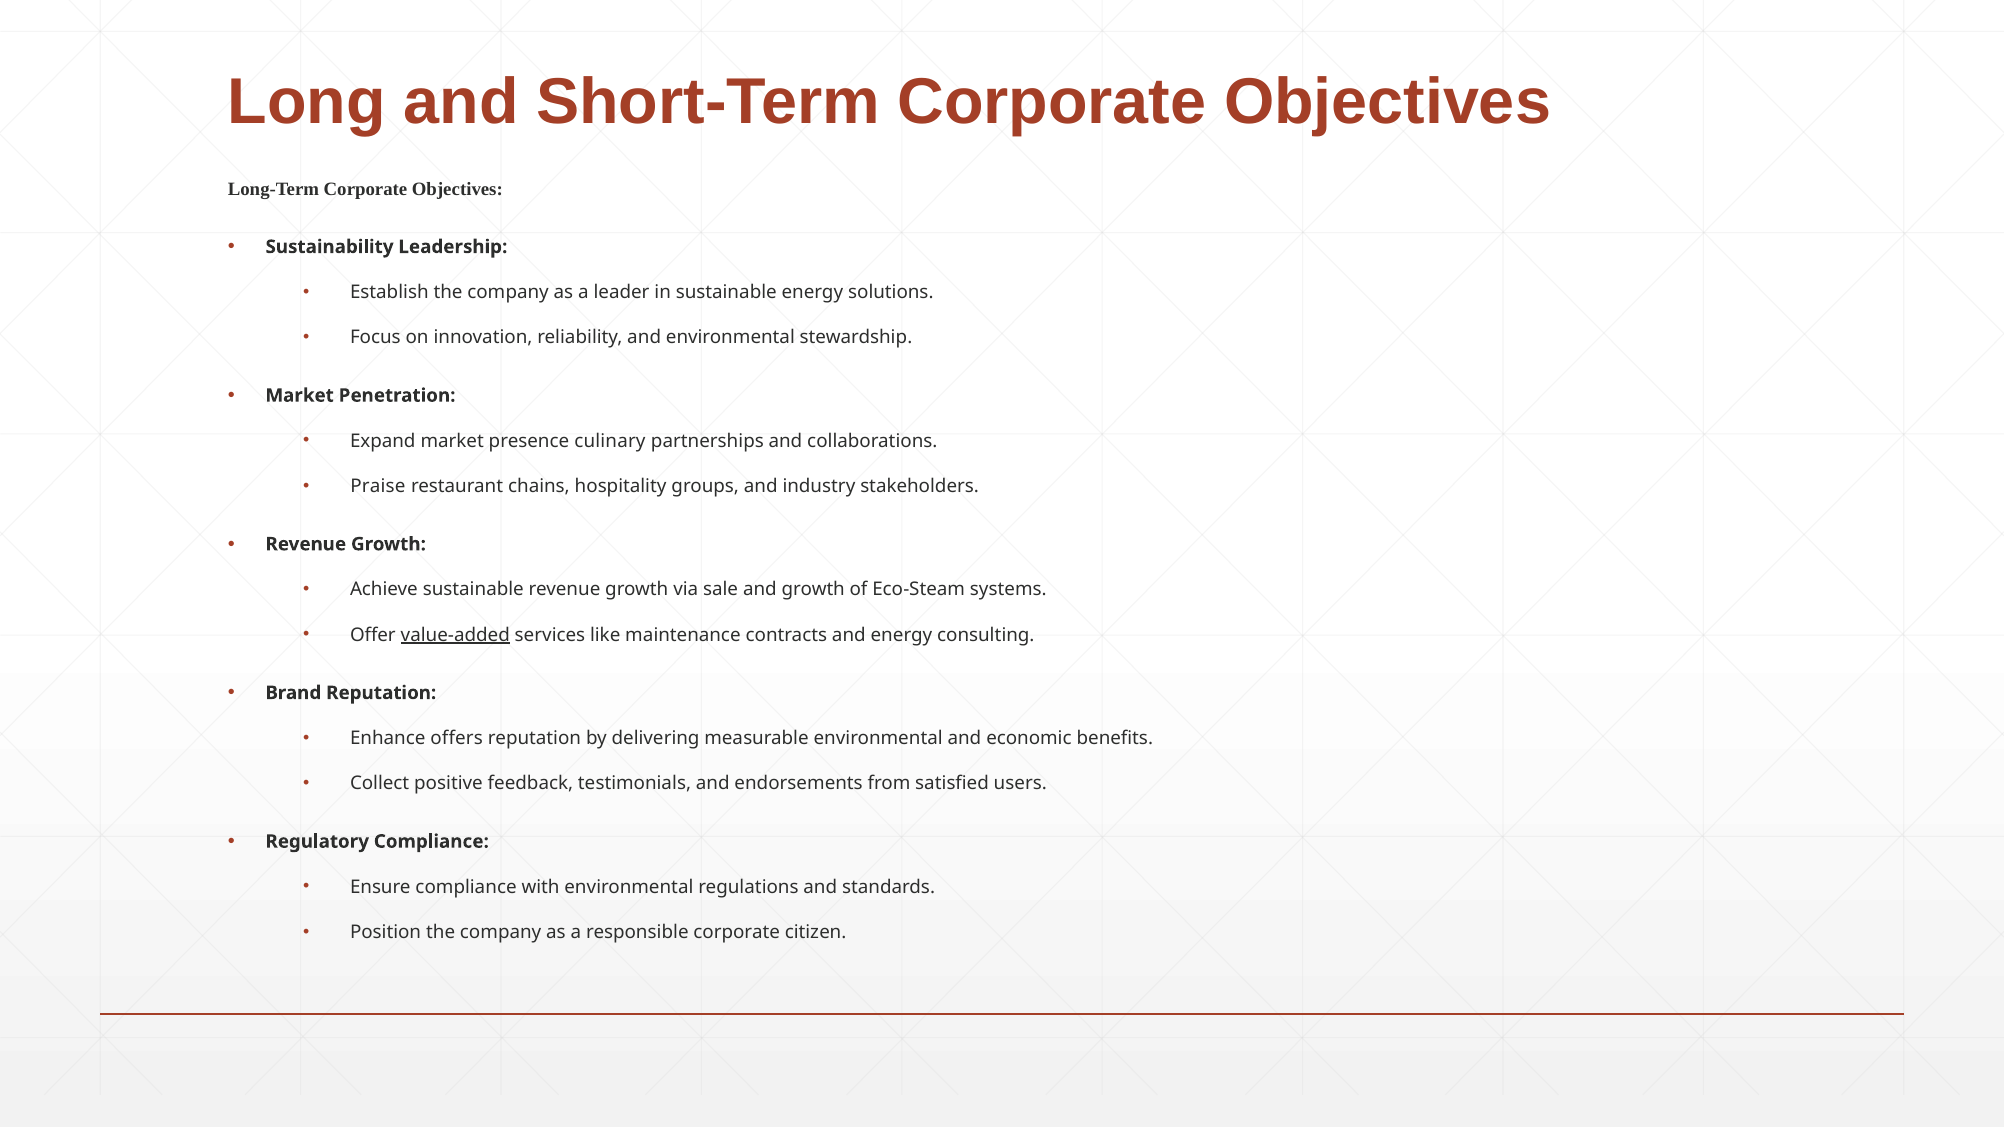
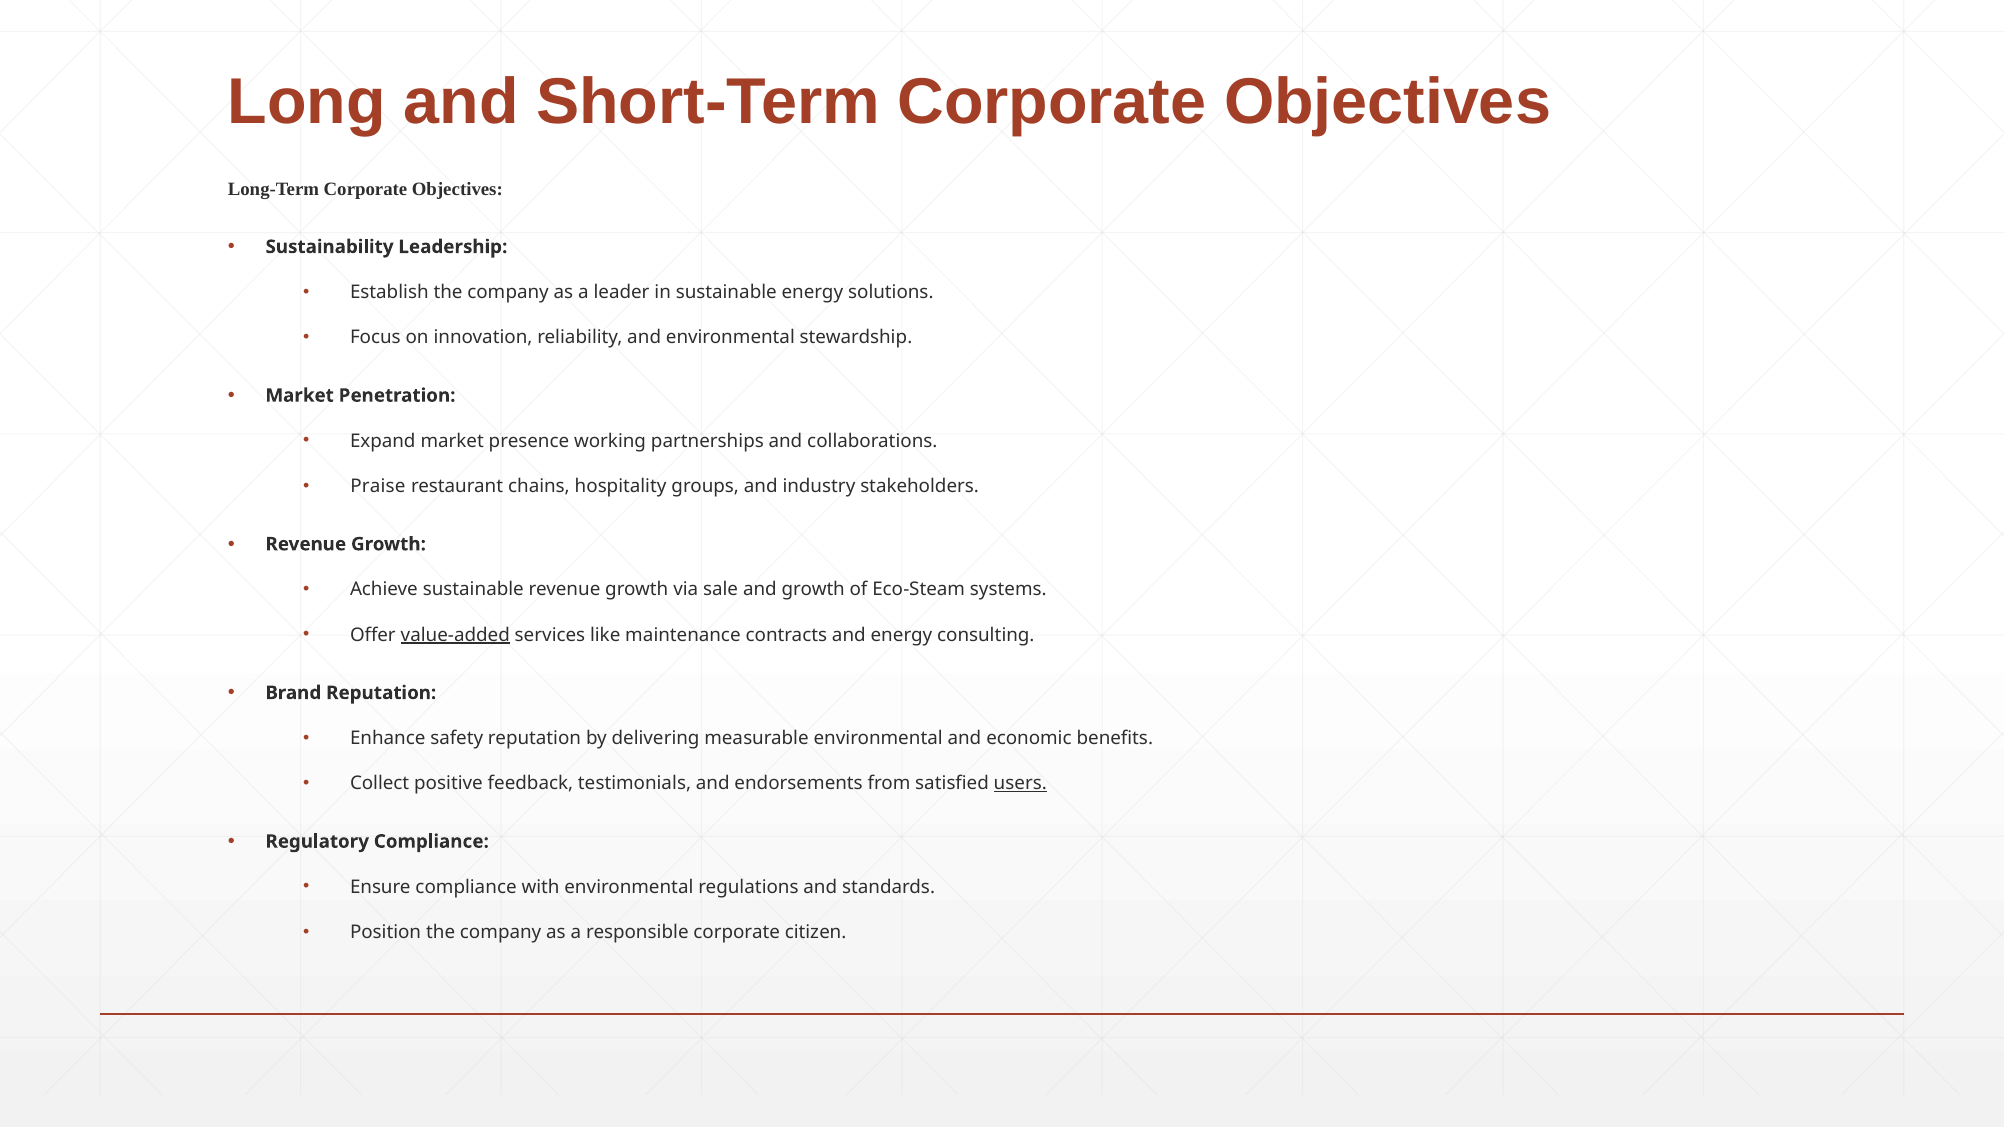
culinary: culinary -> working
offers: offers -> safety
users underline: none -> present
